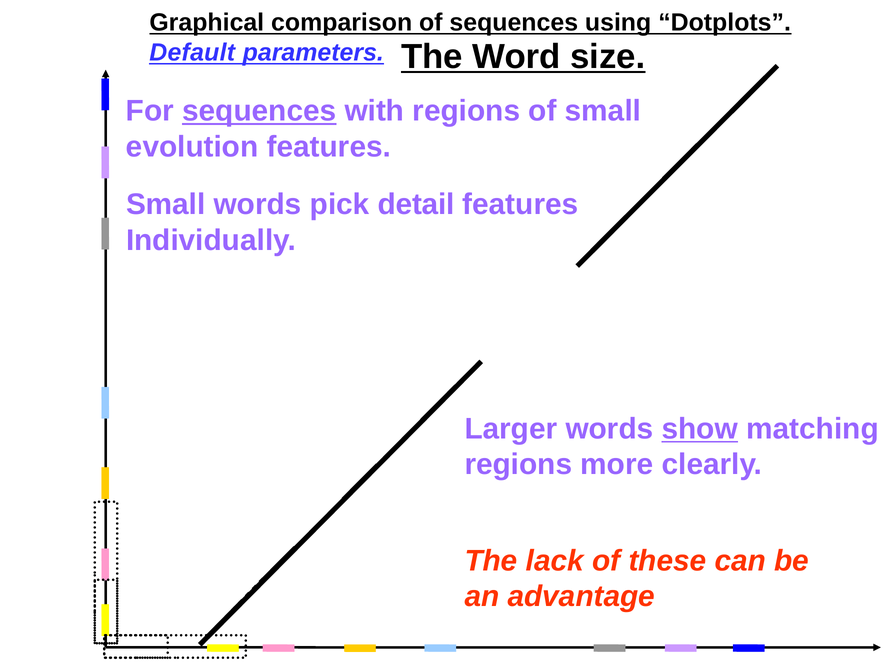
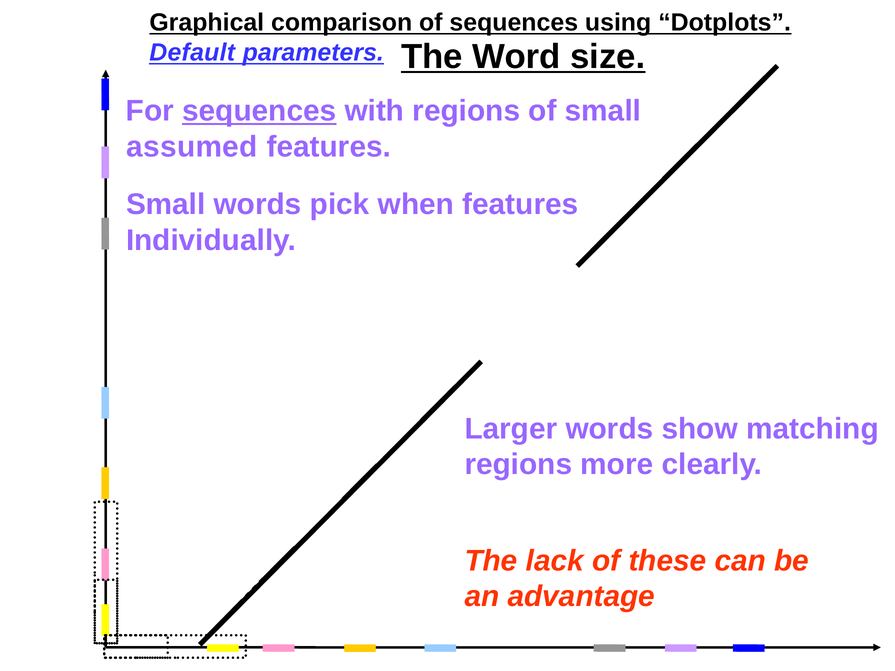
evolution: evolution -> assumed
detail: detail -> when
show underline: present -> none
